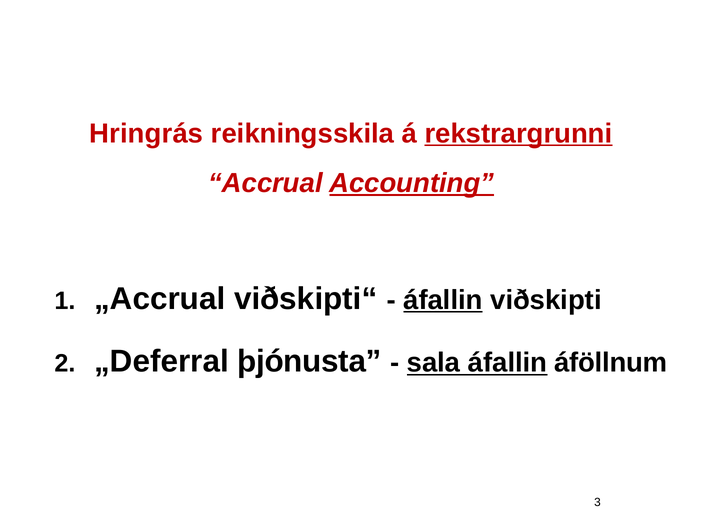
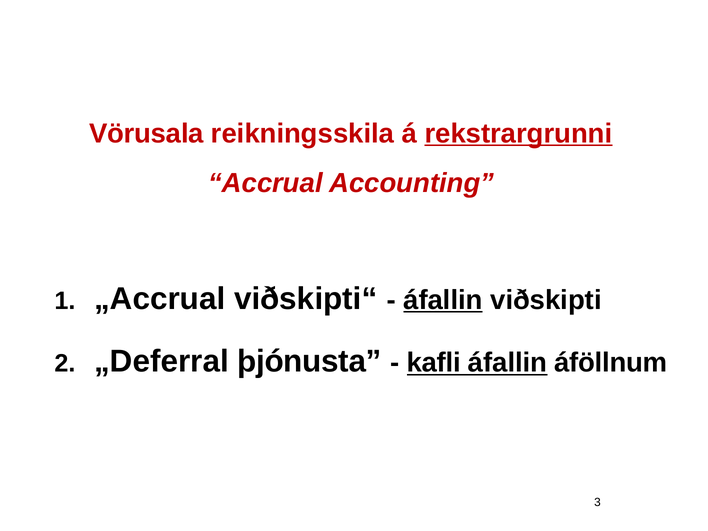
Hringrás: Hringrás -> Vörusala
Accounting underline: present -> none
sala: sala -> kafli
